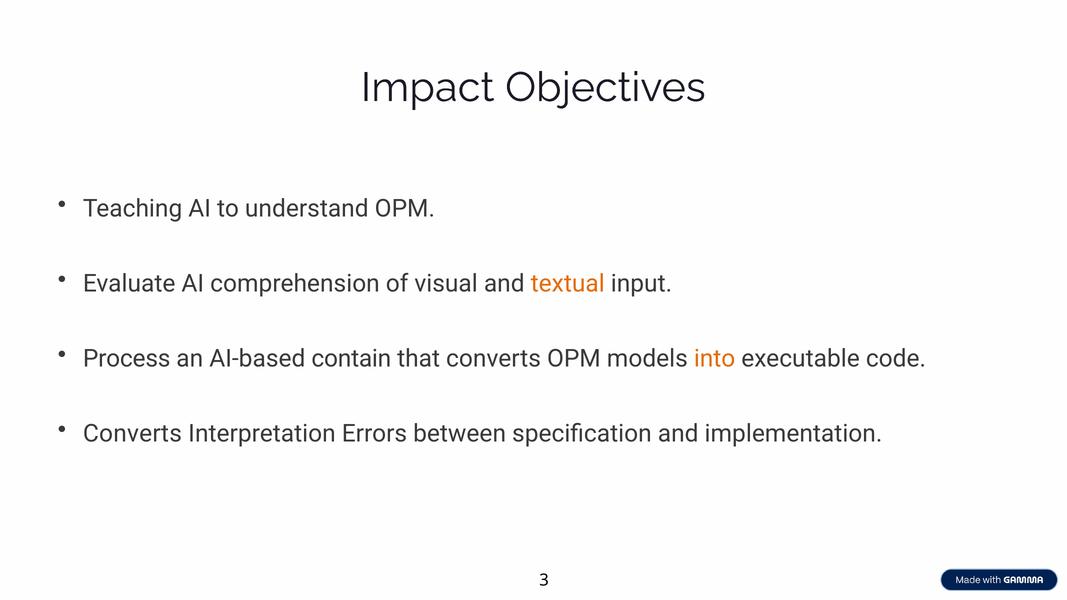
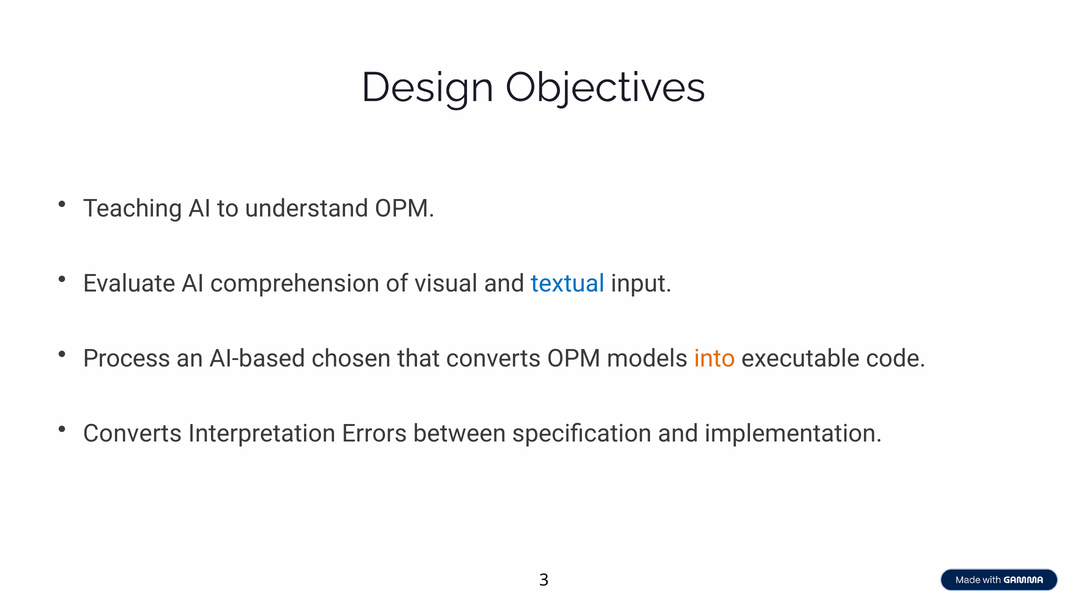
Impact: Impact -> Design
textual colour: orange -> blue
contain: contain -> chosen
